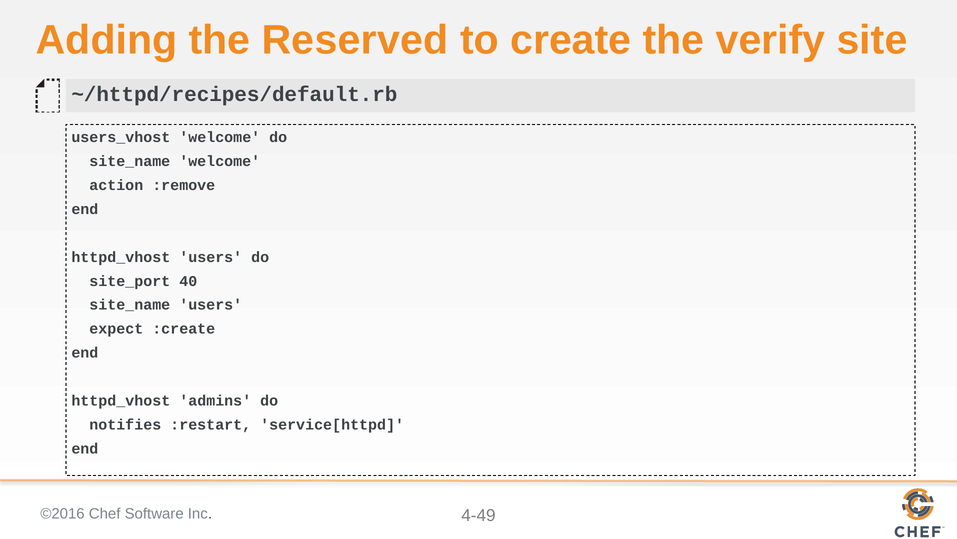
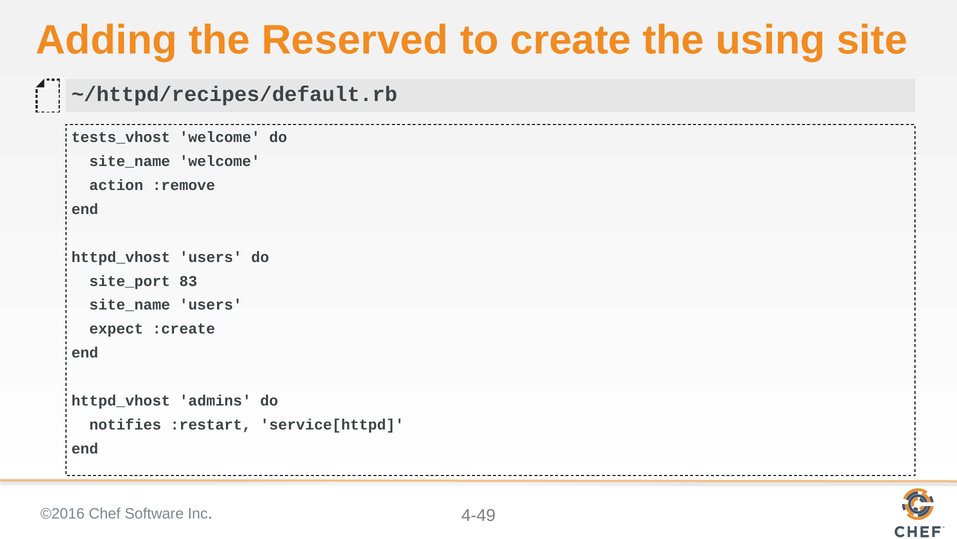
verify: verify -> using
users_vhost: users_vhost -> tests_vhost
40: 40 -> 83
